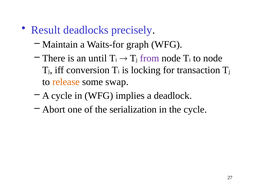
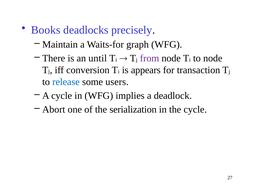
Result: Result -> Books
locking: locking -> appears
release colour: orange -> blue
swap: swap -> users
